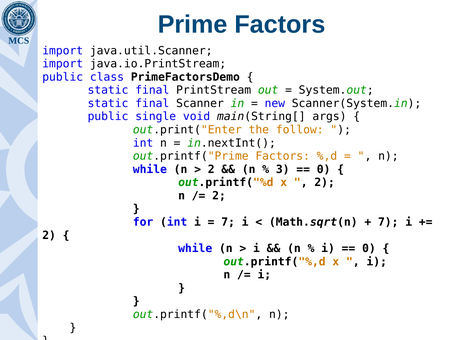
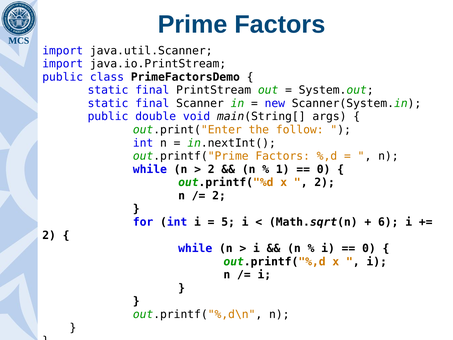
single: single -> double
3: 3 -> 1
7 at (228, 222): 7 -> 5
7 at (388, 222): 7 -> 6
